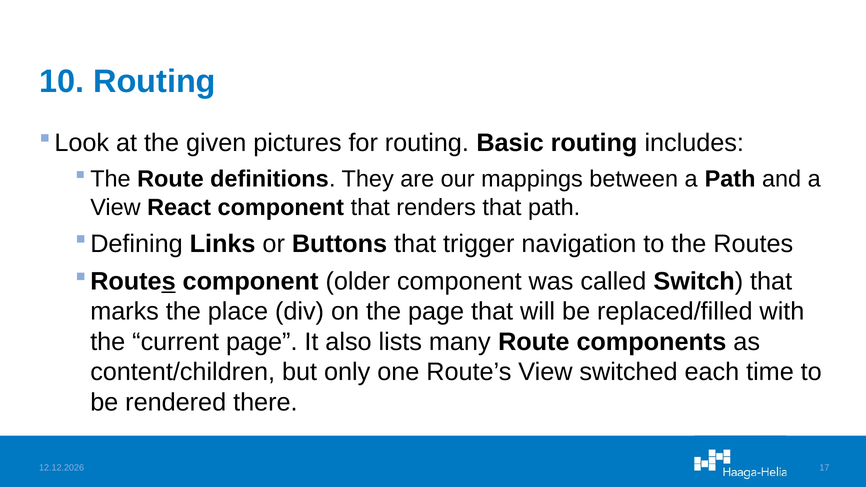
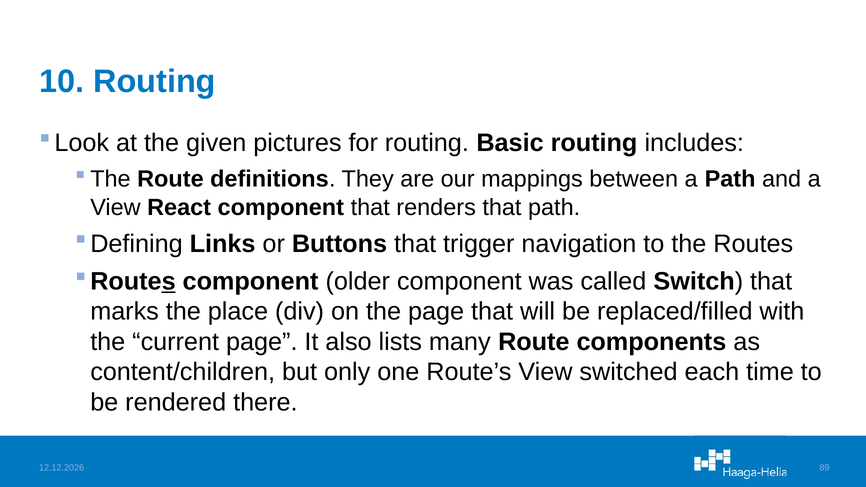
17: 17 -> 89
